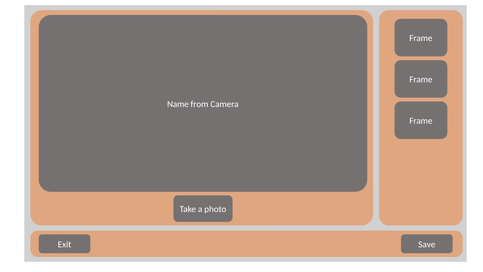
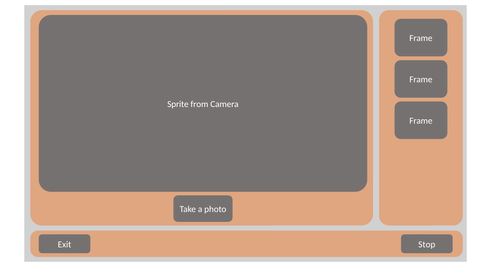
Name: Name -> Sprite
Save: Save -> Stop
